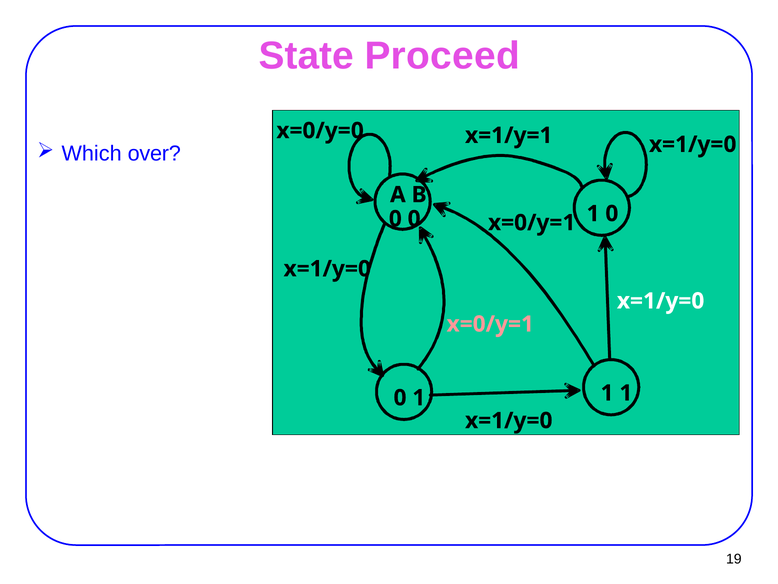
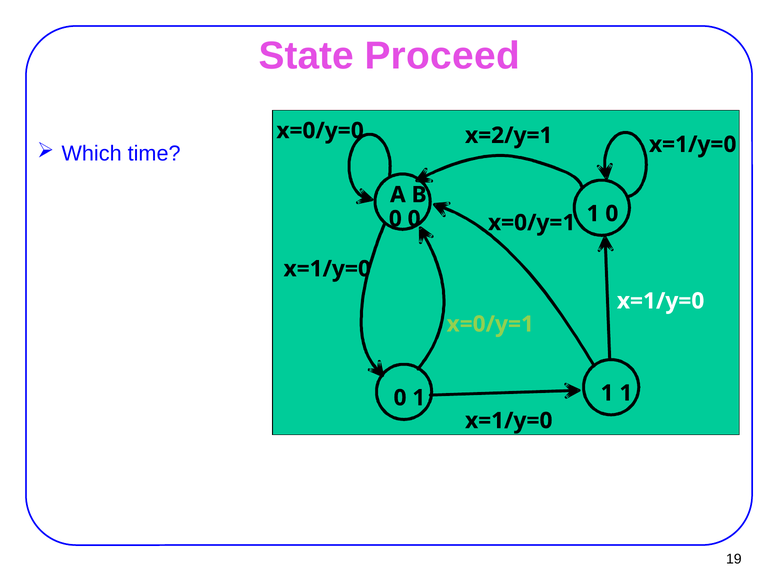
x=1/y=1: x=1/y=1 -> x=2/y=1
over: over -> time
x=0/y=1 at (490, 324) colour: pink -> light green
